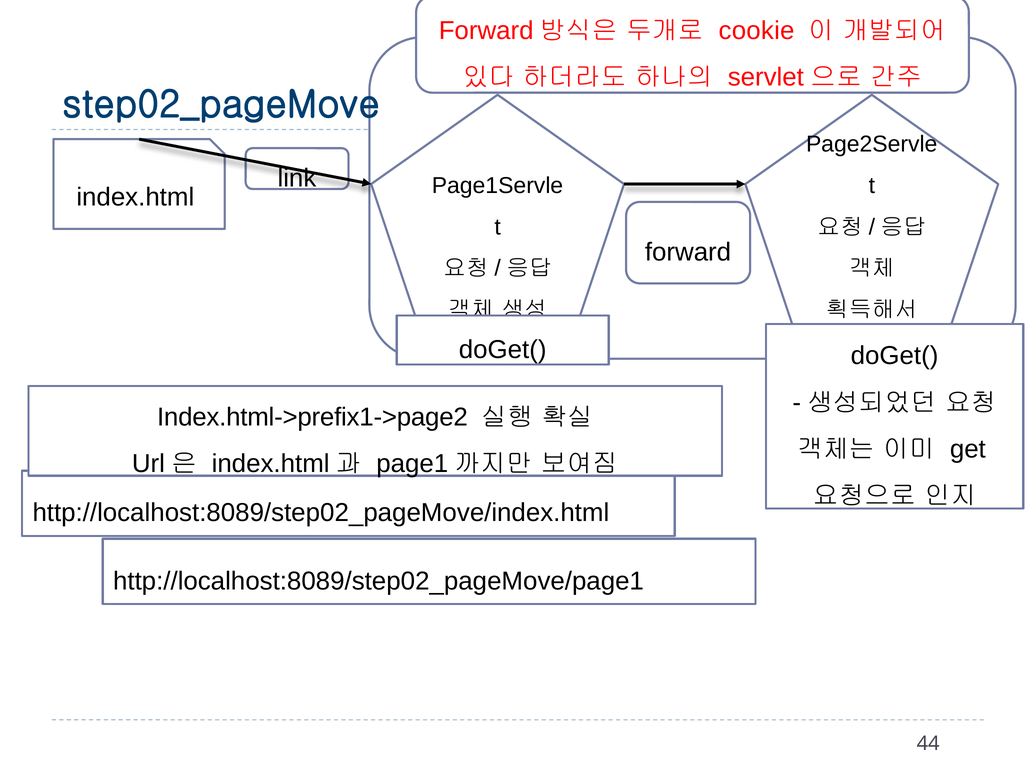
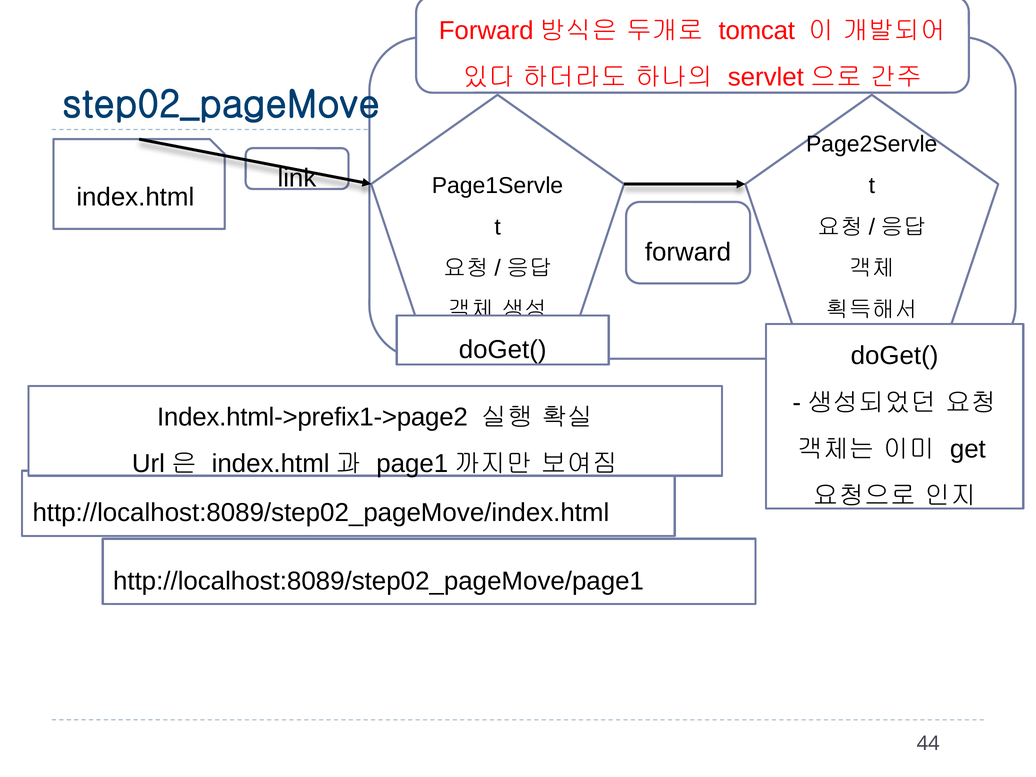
cookie: cookie -> tomcat
